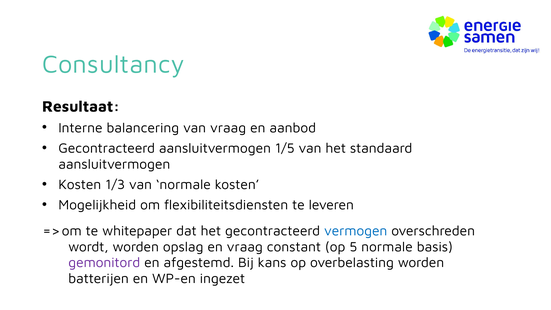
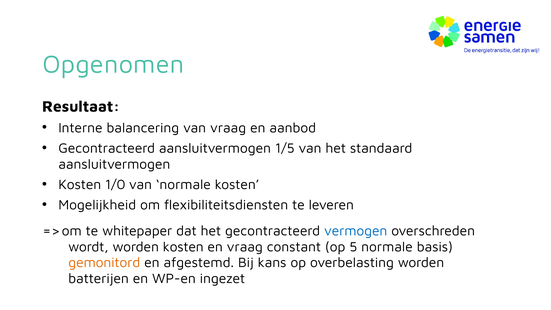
Consultancy: Consultancy -> Opgenomen
1/3: 1/3 -> 1/0
worden opslag: opslag -> kosten
gemonitord colour: purple -> orange
